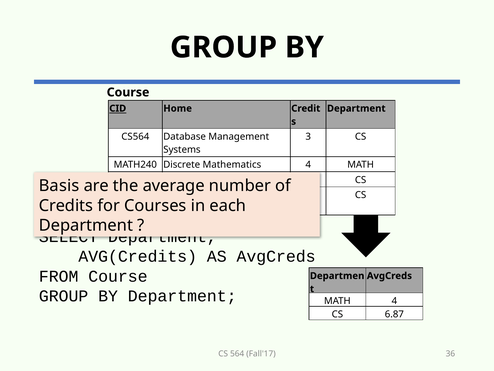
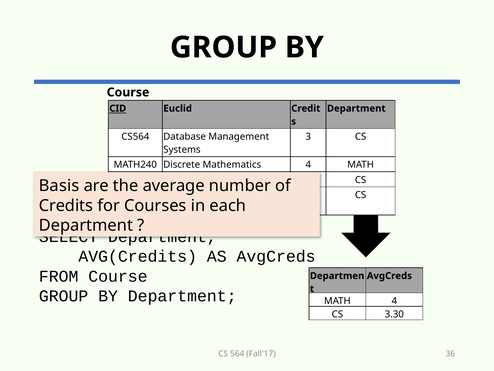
Home: Home -> Euclid
6.87: 6.87 -> 3.30
